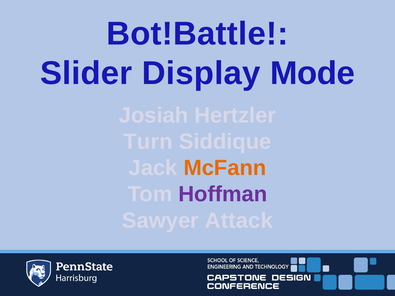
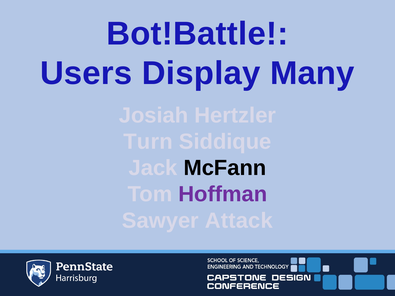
Slider: Slider -> Users
Mode: Mode -> Many
McFann colour: orange -> black
